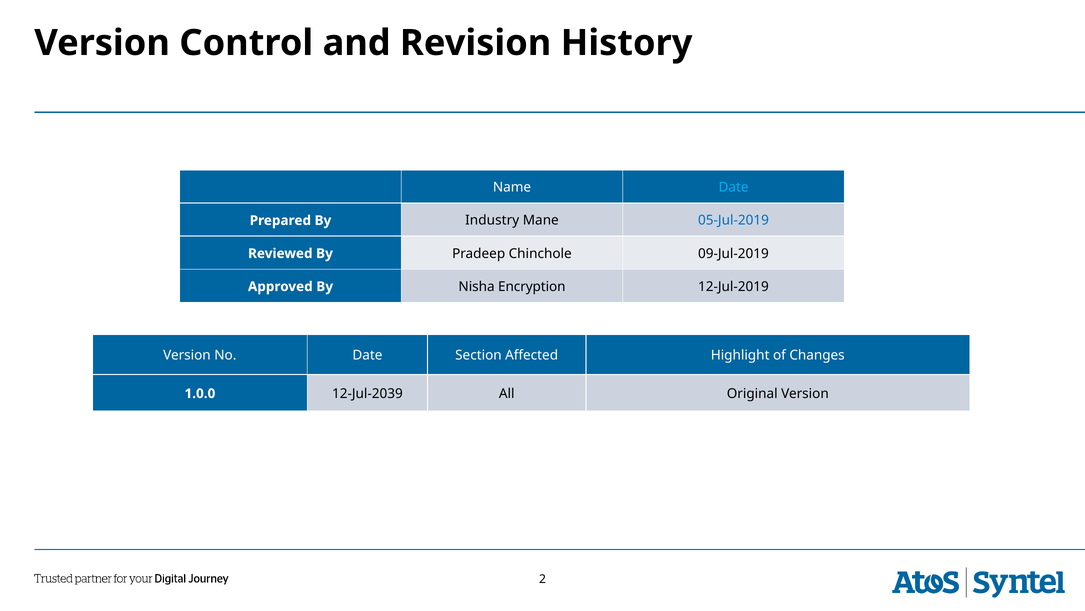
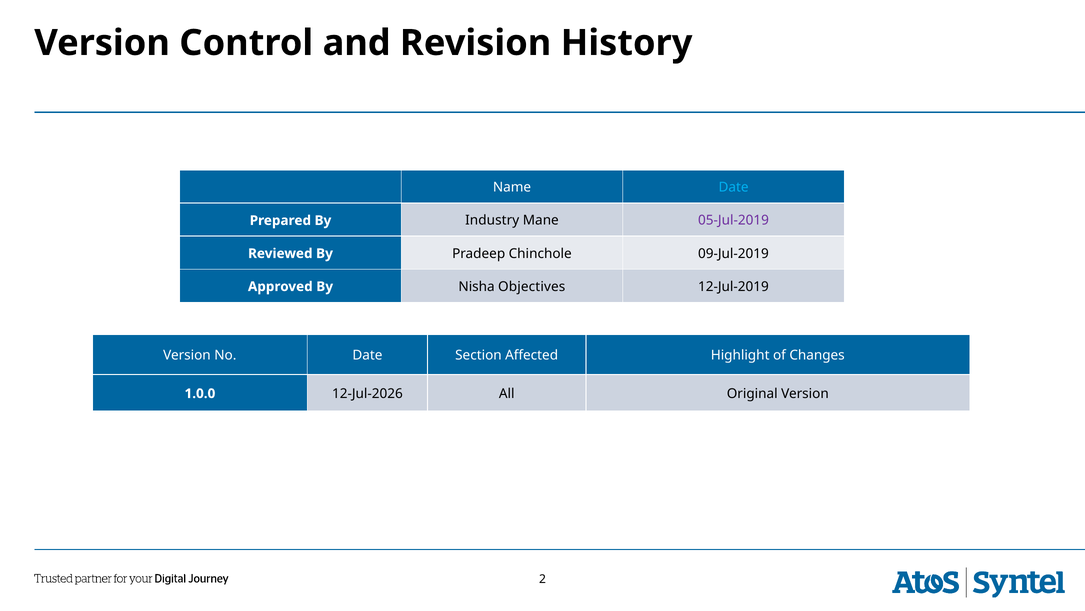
05-Jul-2019 colour: blue -> purple
Encryption: Encryption -> Objectives
12-Jul-2039: 12-Jul-2039 -> 12-Jul-2026
